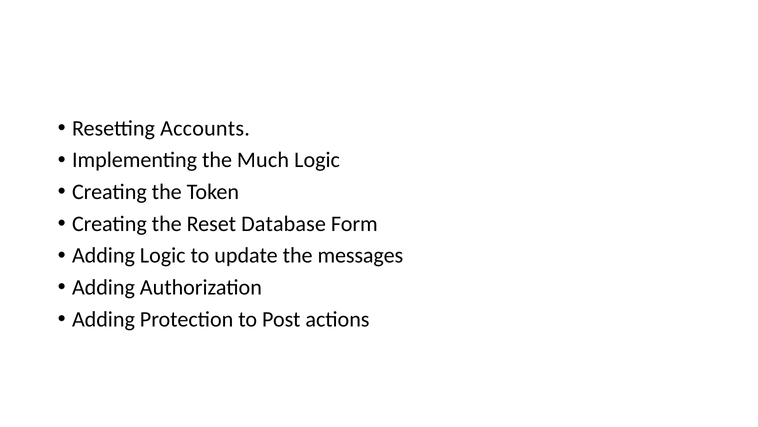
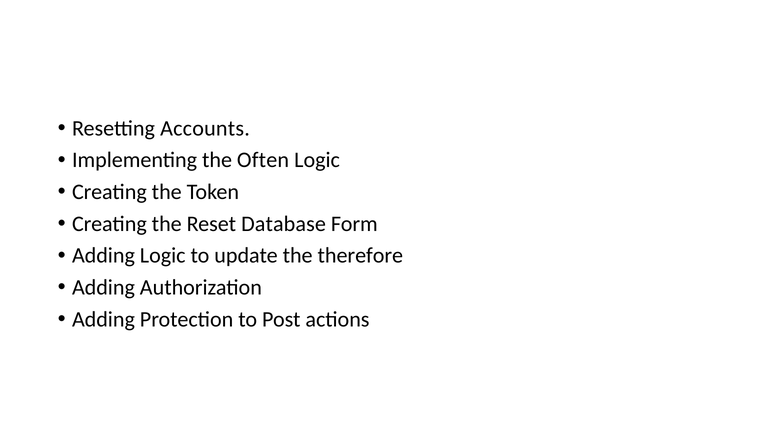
Much: Much -> Often
messages: messages -> therefore
